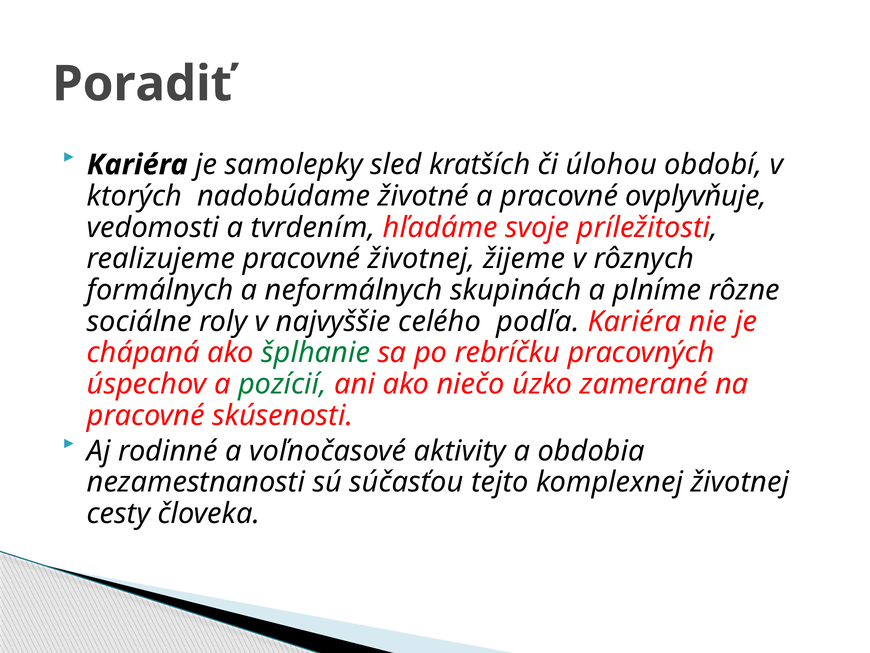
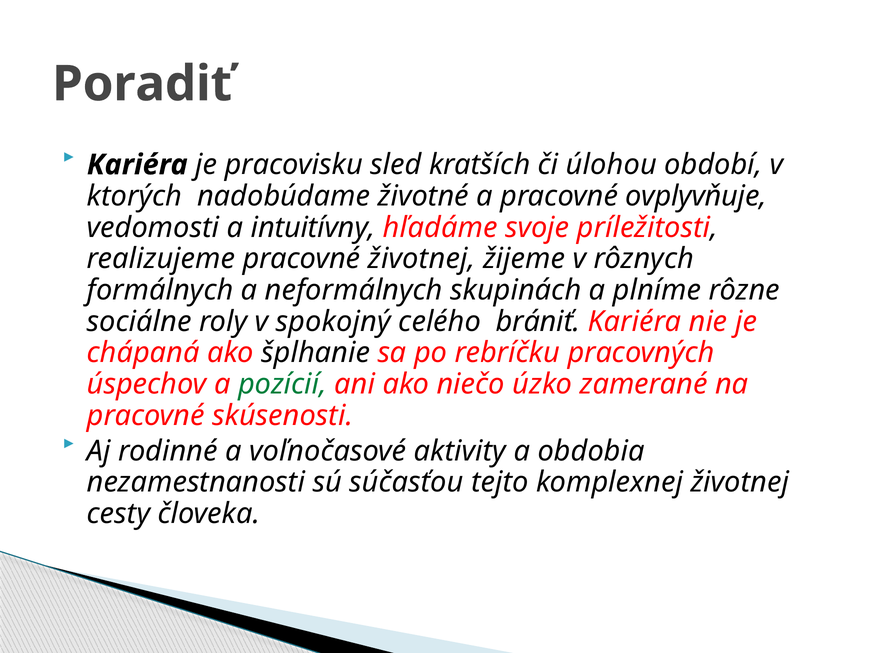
samolepky: samolepky -> pracovisku
tvrdením: tvrdením -> intuitívny
najvyššie: najvyššie -> spokojný
podľa: podľa -> brániť
šplhanie colour: green -> black
